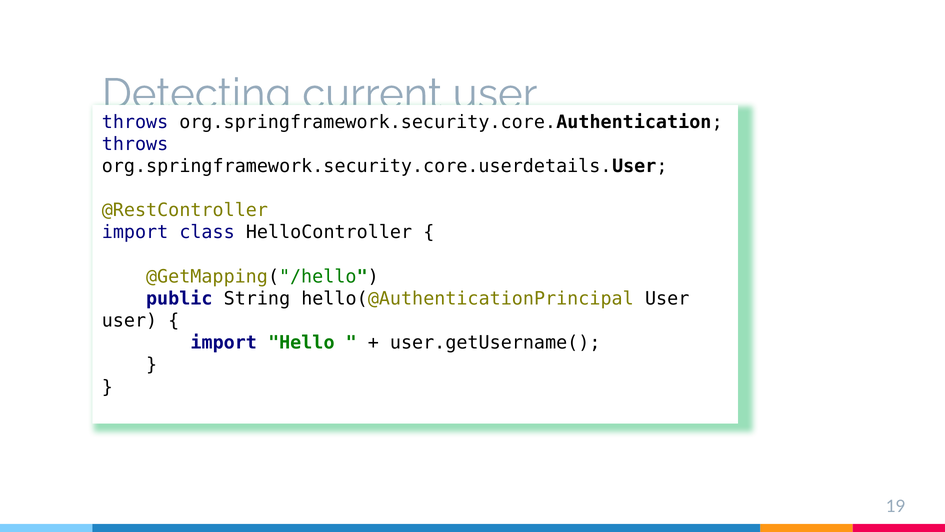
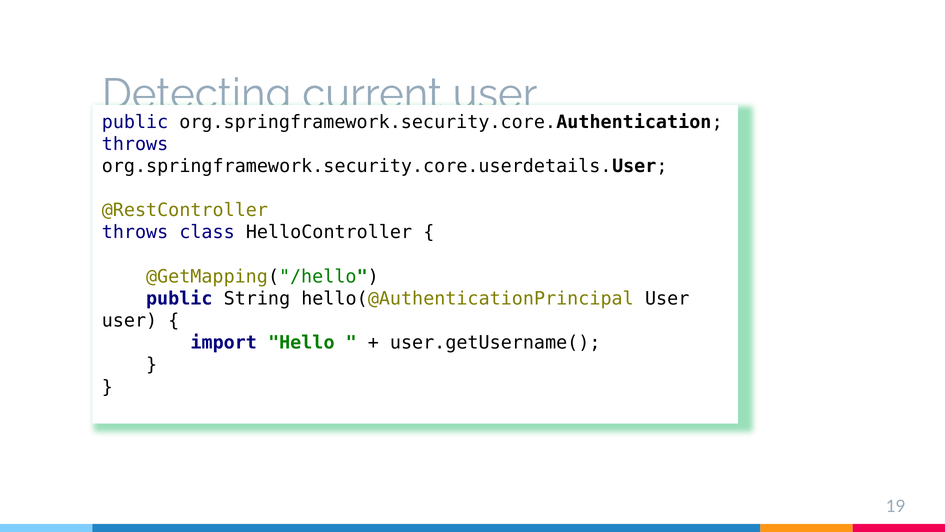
throws at (135, 122): throws -> public
import at (135, 232): import -> throws
